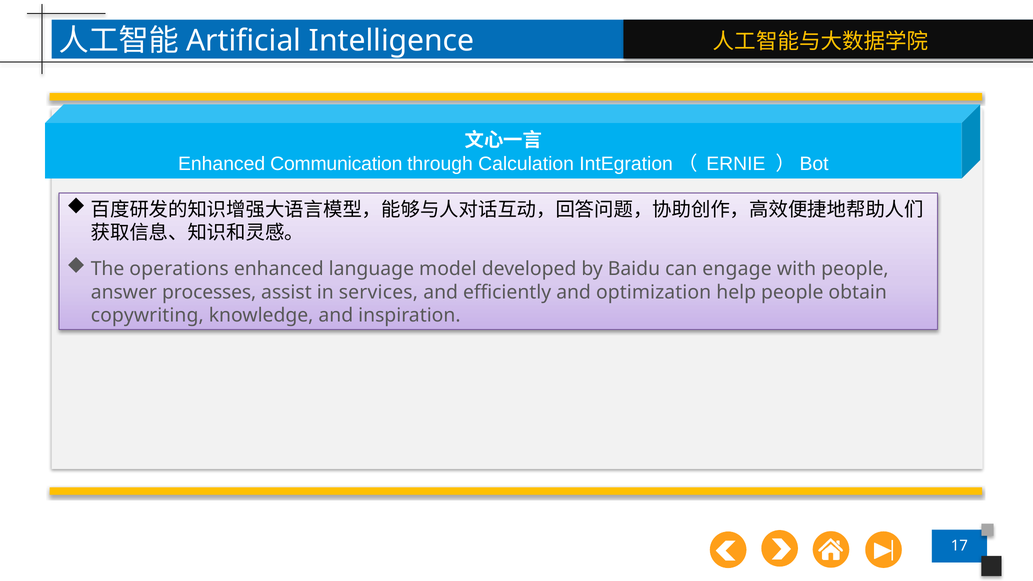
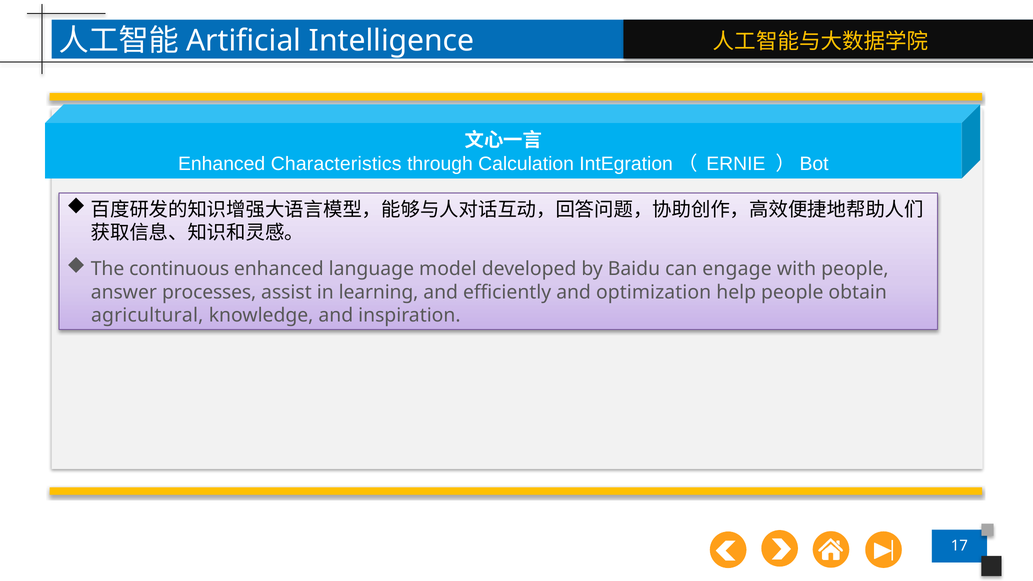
Communication: Communication -> Characteristics
operations: operations -> continuous
services: services -> learning
copywriting: copywriting -> agricultural
